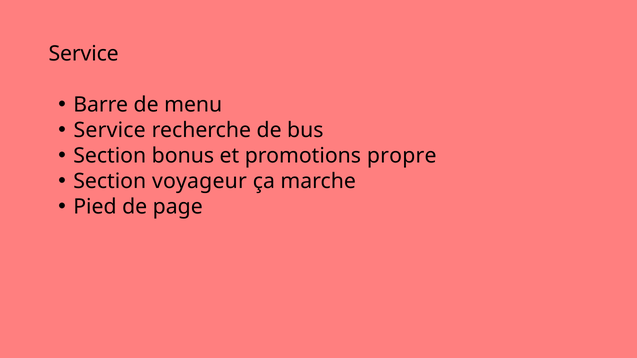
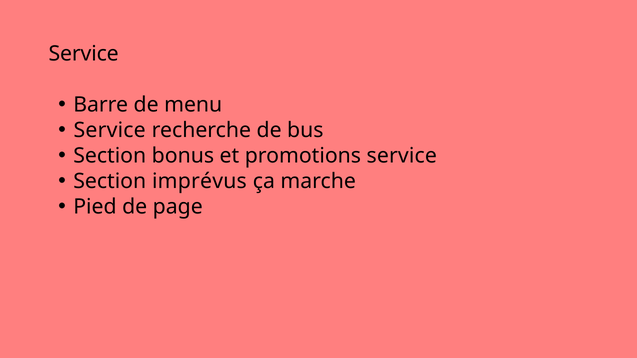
promotions propre: propre -> service
voyageur: voyageur -> imprévus
